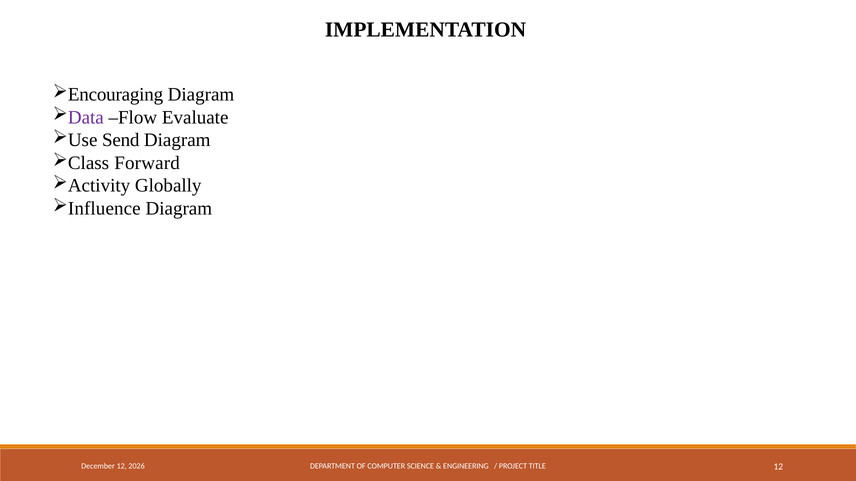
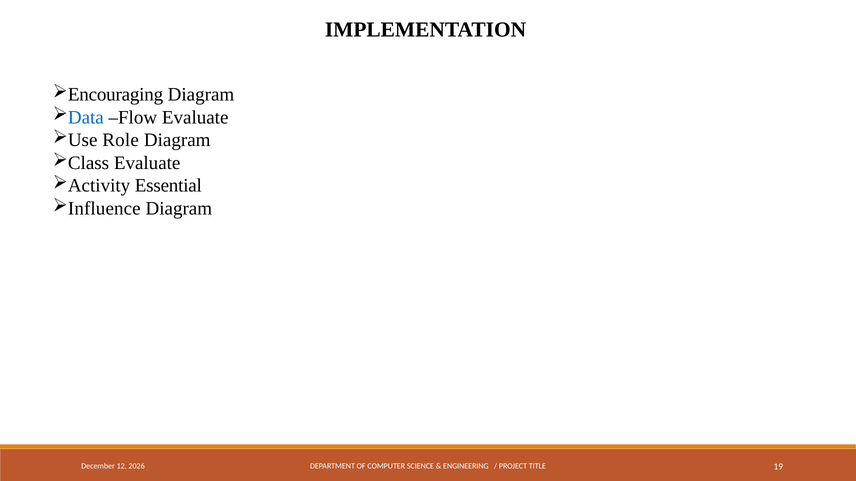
Data colour: purple -> blue
Send: Send -> Role
Class Forward: Forward -> Evaluate
Globally: Globally -> Essential
TITLE 12: 12 -> 19
